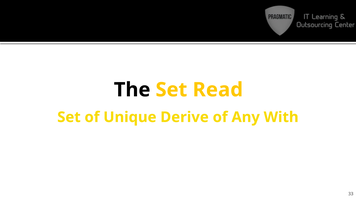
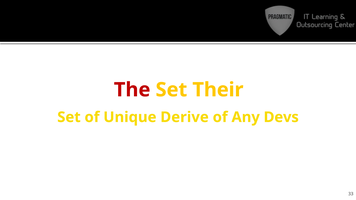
The colour: black -> red
Read: Read -> Their
With: With -> Devs
